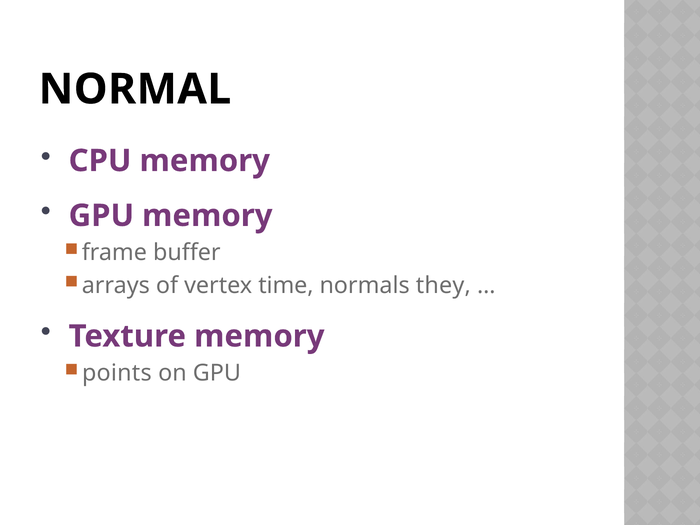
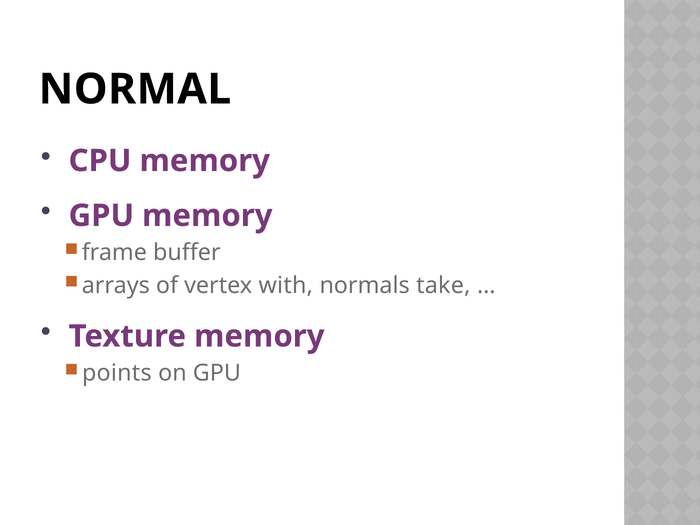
time: time -> with
they: they -> take
